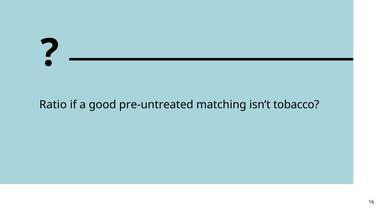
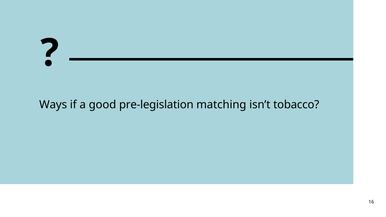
Ratio: Ratio -> Ways
pre-untreated: pre-untreated -> pre-legislation
